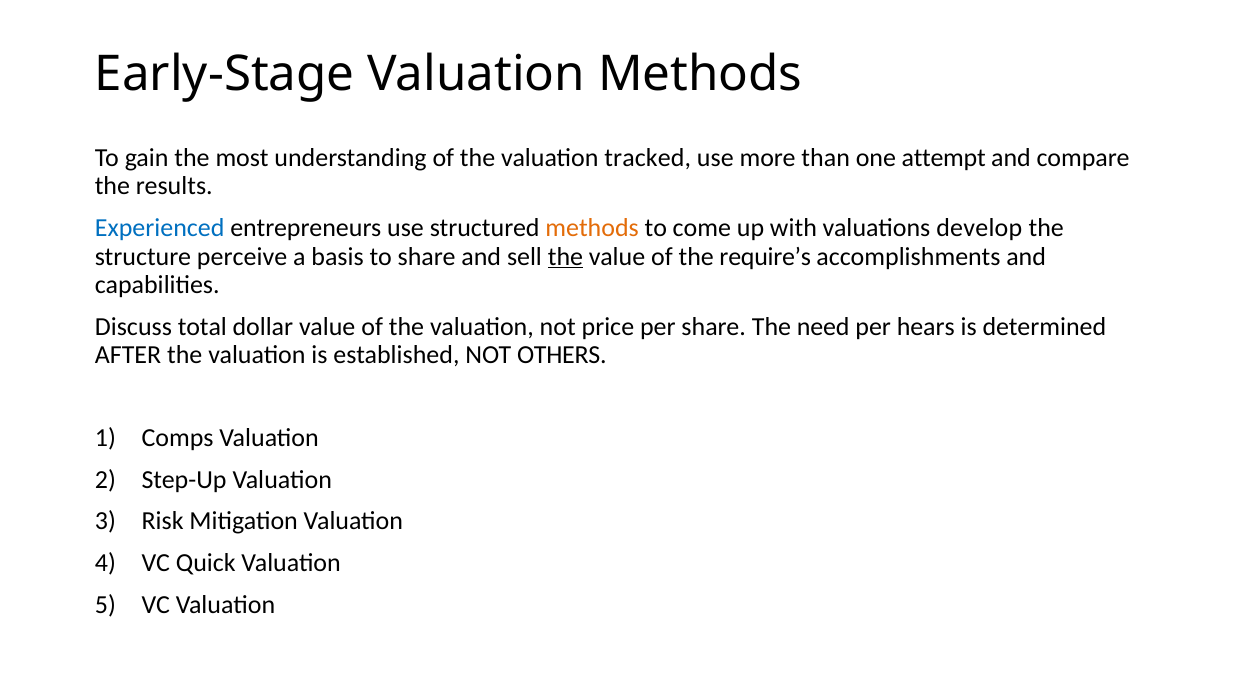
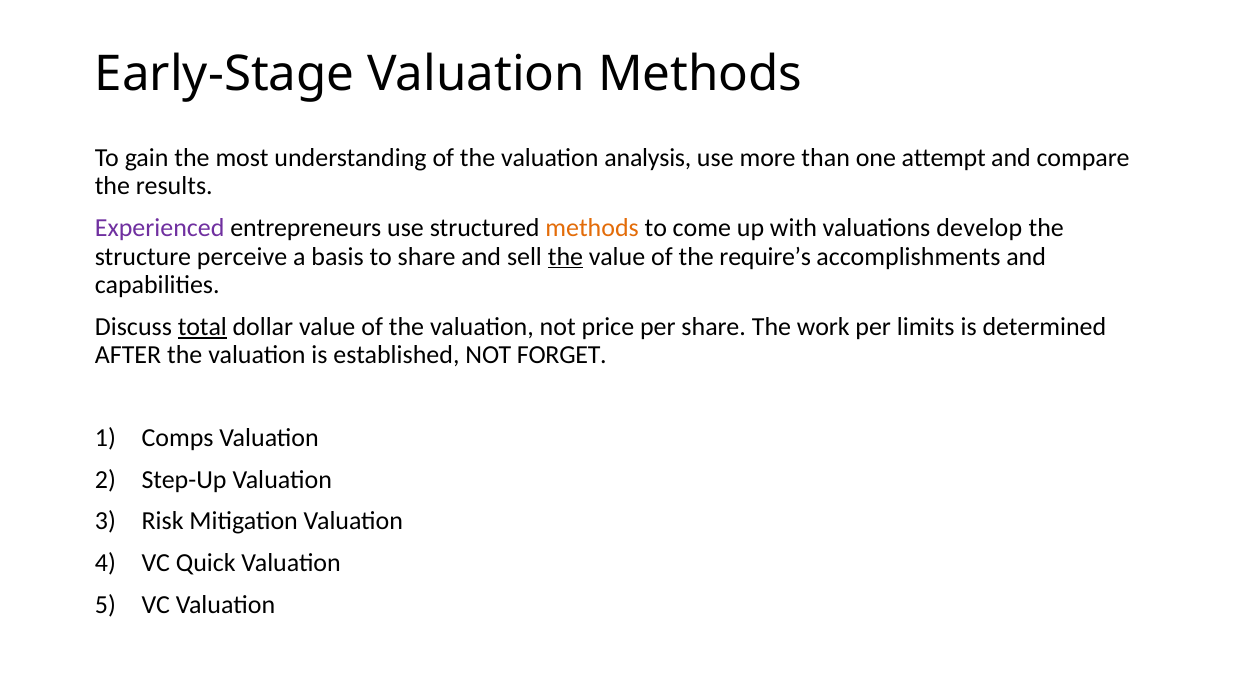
tracked: tracked -> analysis
Experienced colour: blue -> purple
total underline: none -> present
need: need -> work
hears: hears -> limits
OTHERS: OTHERS -> FORGET
